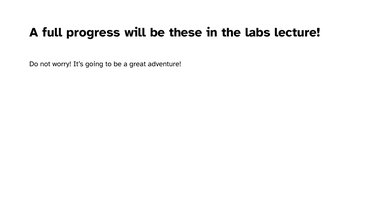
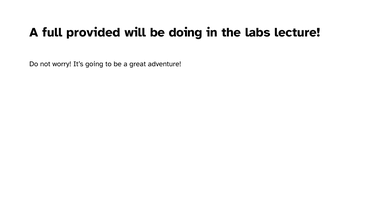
progress: progress -> provided
these: these -> doing
